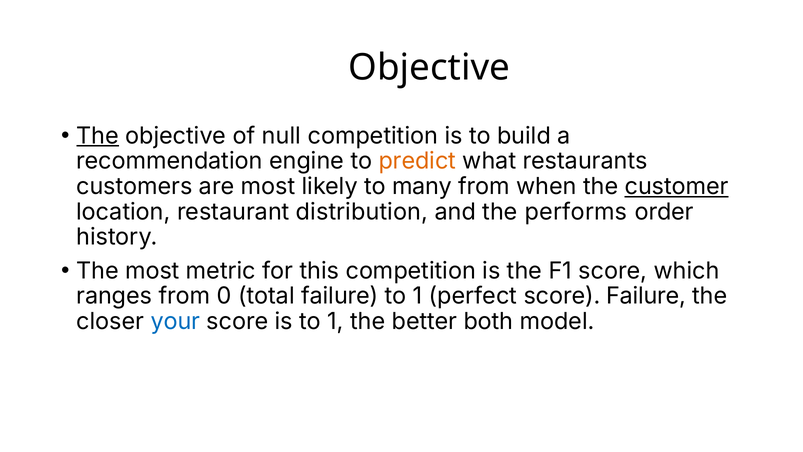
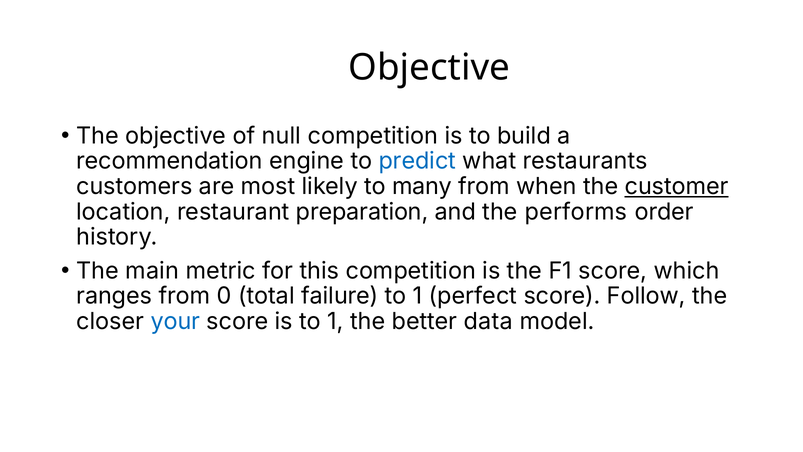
The at (98, 136) underline: present -> none
predict colour: orange -> blue
distribution: distribution -> preparation
The most: most -> main
score Failure: Failure -> Follow
both: both -> data
